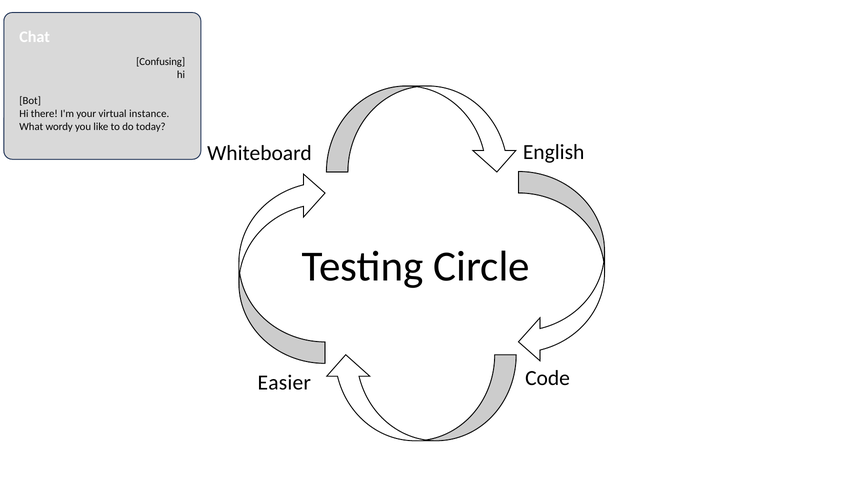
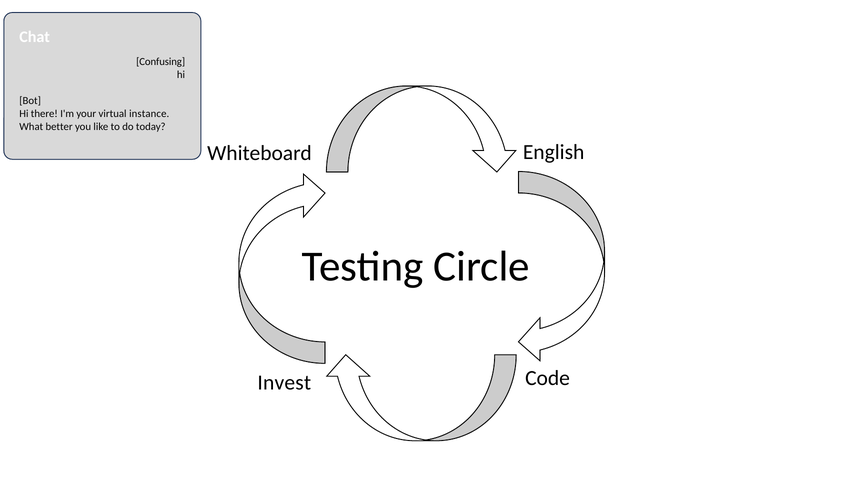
wordy: wordy -> better
Easier: Easier -> Invest
